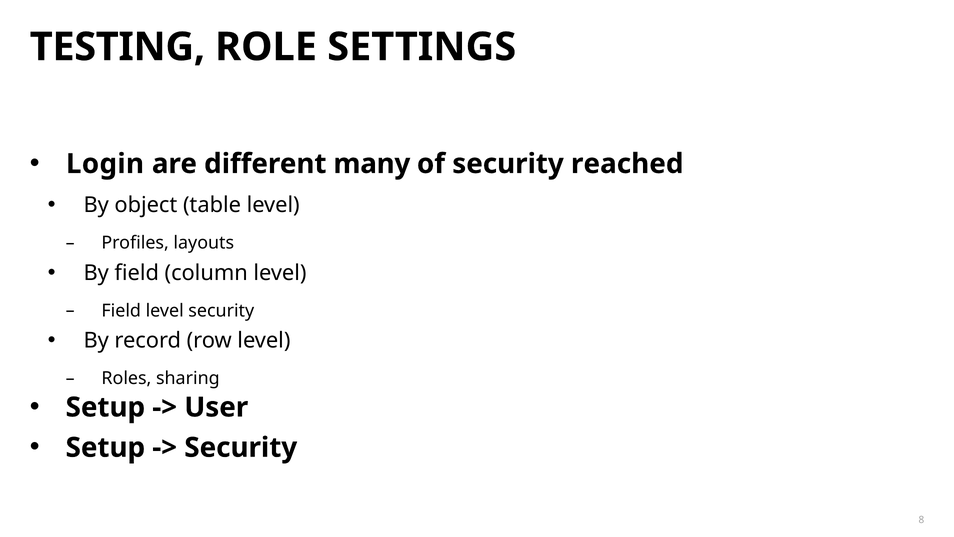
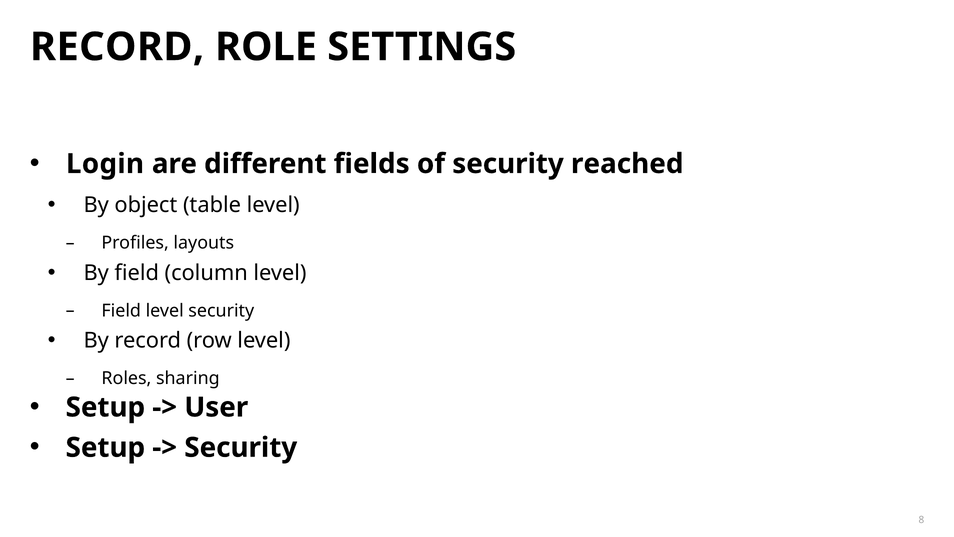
TESTING at (117, 47): TESTING -> RECORD
many: many -> fields
